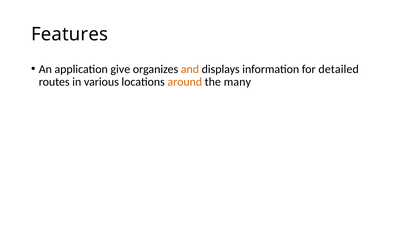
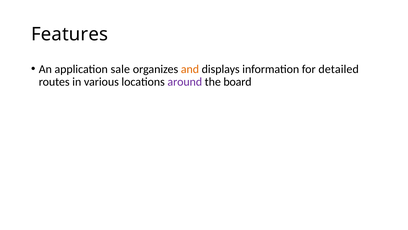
give: give -> sale
around colour: orange -> purple
many: many -> board
